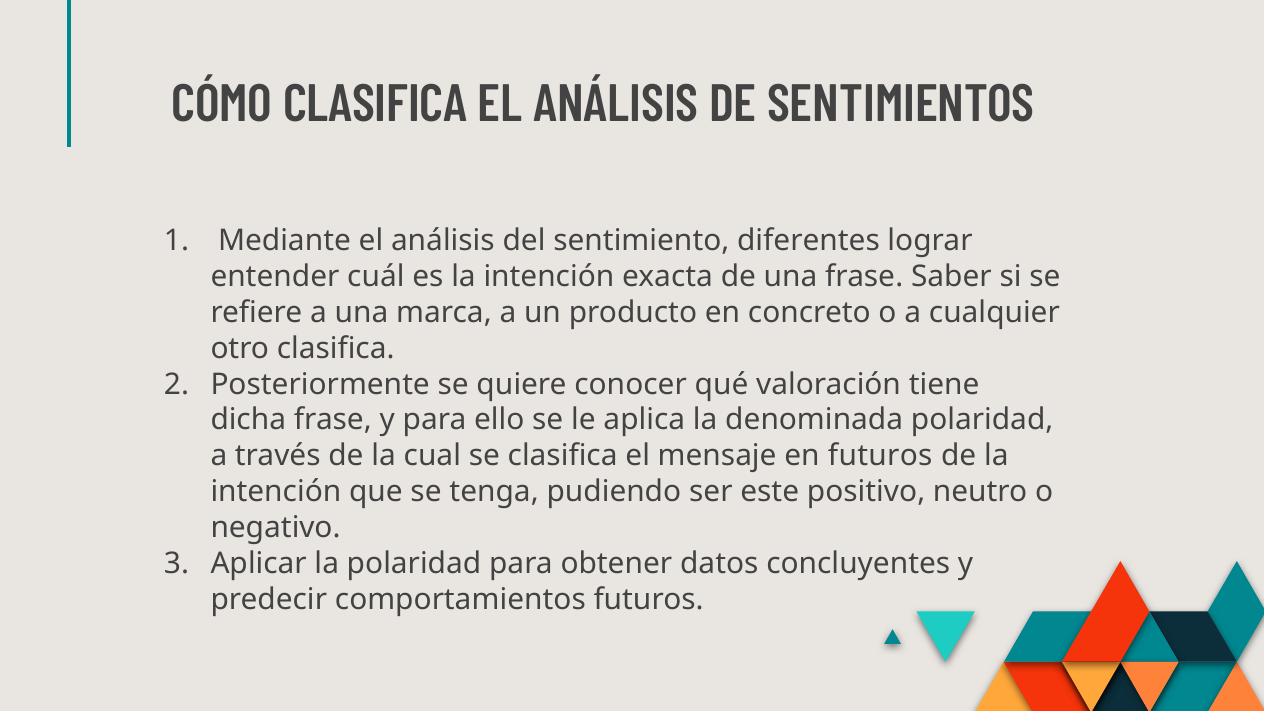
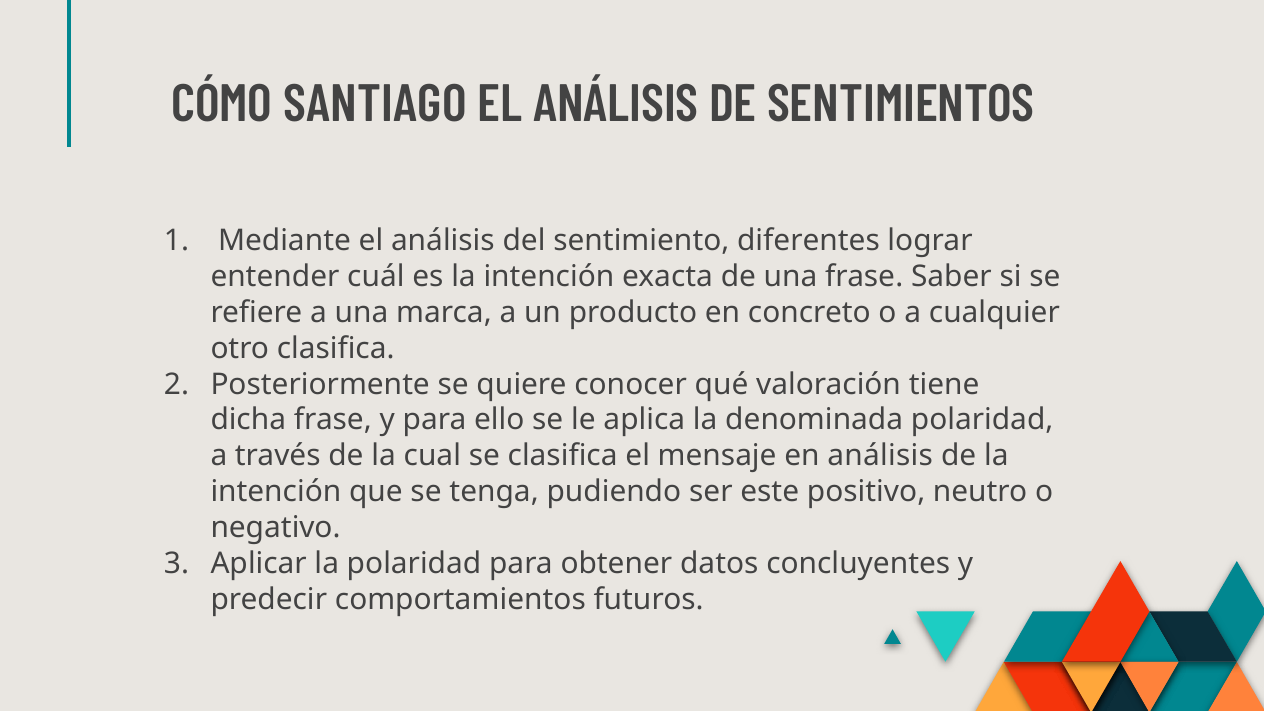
CÓMO CLASIFICA: CLASIFICA -> SANTIAGO
en futuros: futuros -> análisis
